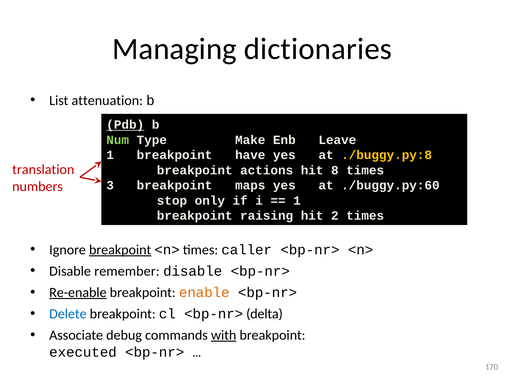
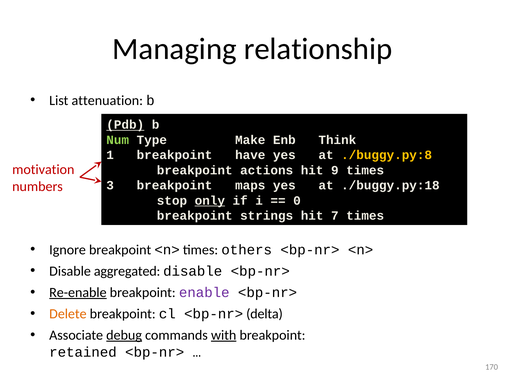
dictionaries: dictionaries -> relationship
Leave: Leave -> Think
translation: translation -> motivation
8: 8 -> 9
./buggy.py:60: ./buggy.py:60 -> ./buggy.py:18
only underline: none -> present
1 at (297, 200): 1 -> 0
raising: raising -> strings
2: 2 -> 7
breakpoint at (120, 250) underline: present -> none
caller: caller -> others
remember: remember -> aggregated
enable colour: orange -> purple
Delete colour: blue -> orange
debug underline: none -> present
executed: executed -> retained
